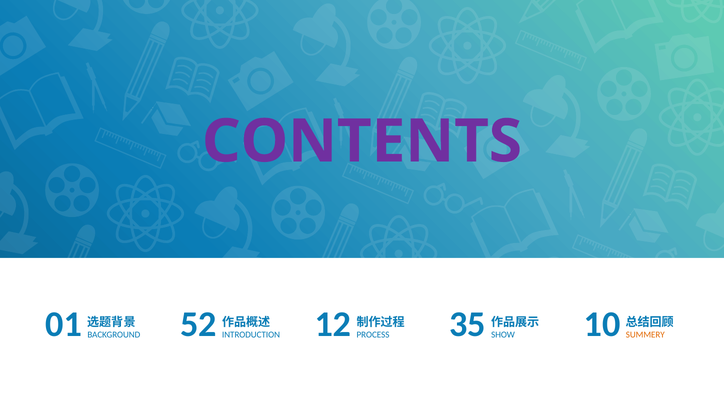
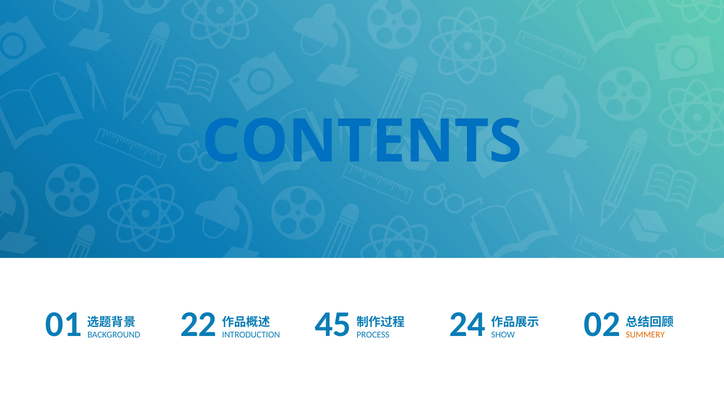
CONTENTS colour: purple -> blue
52: 52 -> 22
12: 12 -> 45
35: 35 -> 24
10: 10 -> 02
